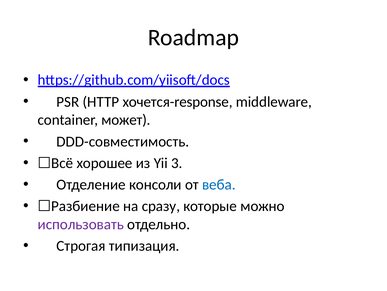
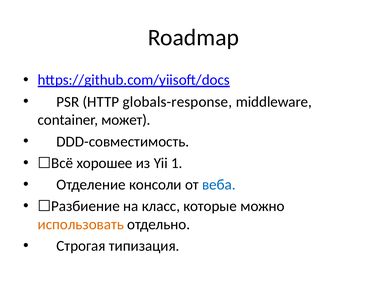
хочется-response: хочется-response -> globals-response
3: 3 -> 1
сразу: сразу -> класс
использовать colour: purple -> orange
